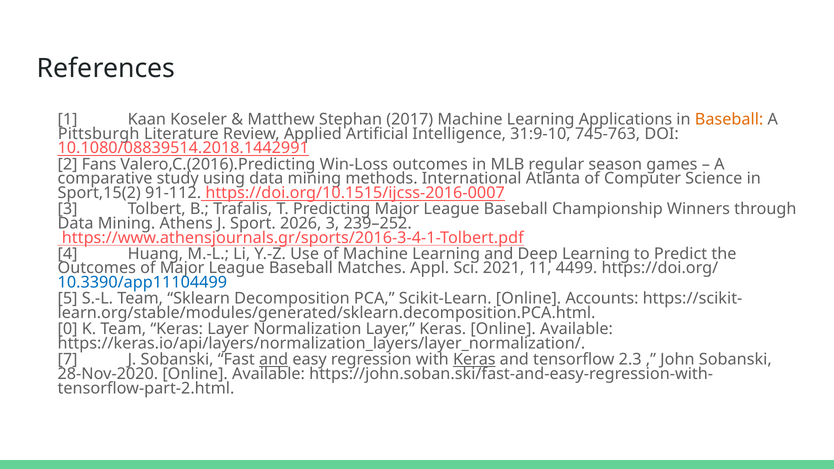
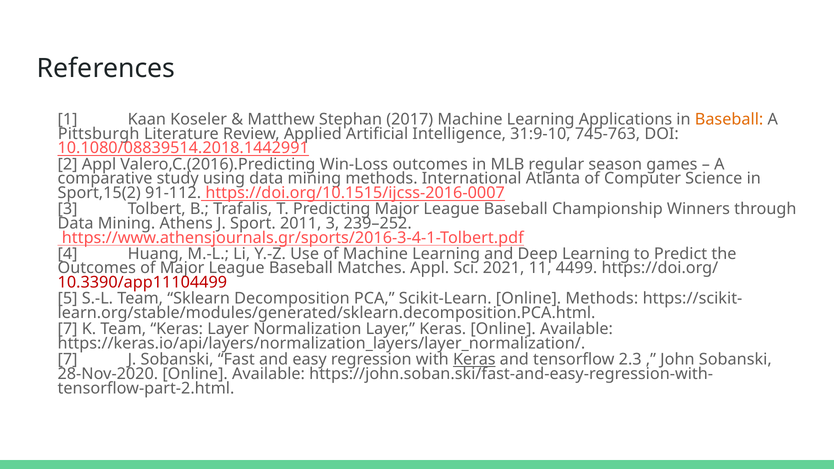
2 Fans: Fans -> Appl
2026: 2026 -> 2011
10.3390/app11104499 colour: blue -> red
Online Accounts: Accounts -> Methods
0 at (68, 329): 0 -> 7
and at (274, 360) underline: present -> none
